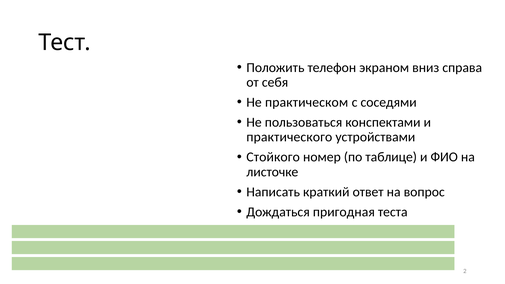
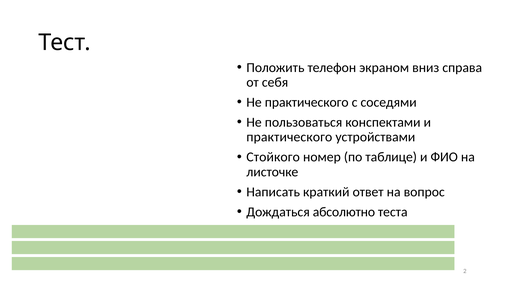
Не практическом: практическом -> практического
пригодная: пригодная -> абсолютно
